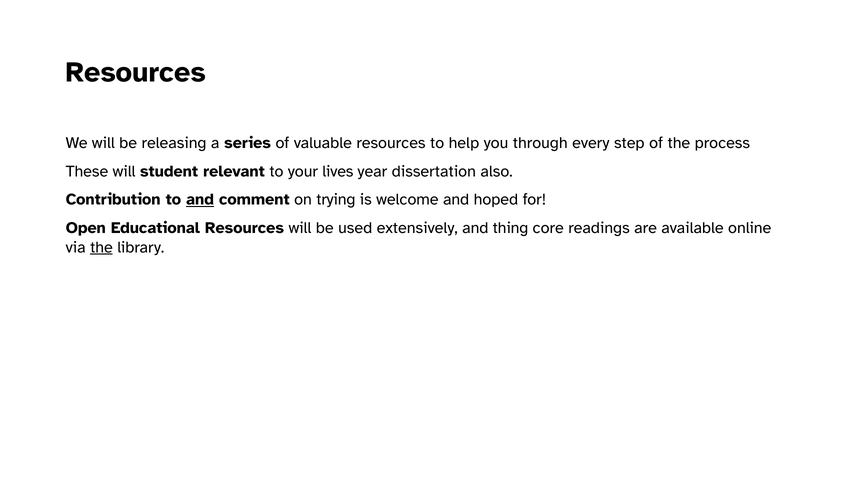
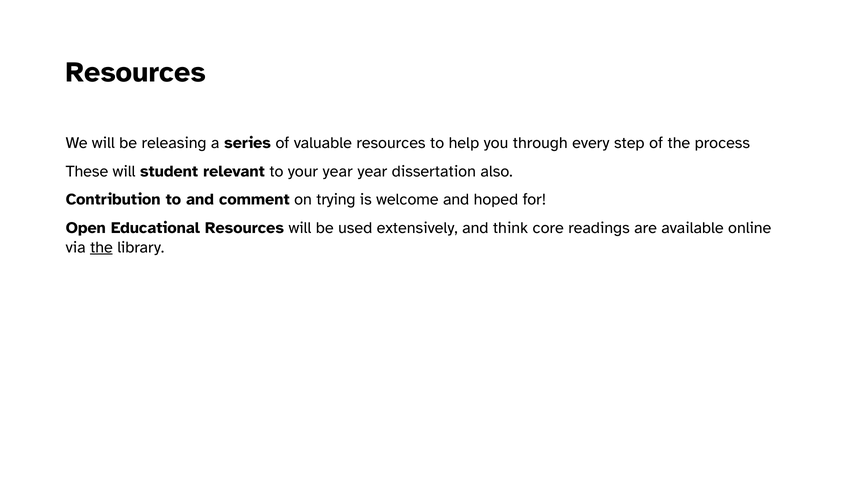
your lives: lives -> year
and at (200, 200) underline: present -> none
thing: thing -> think
